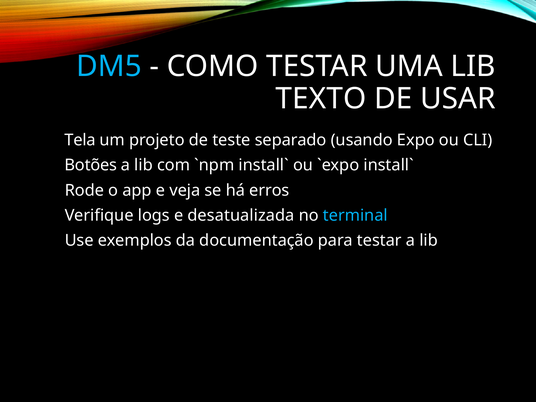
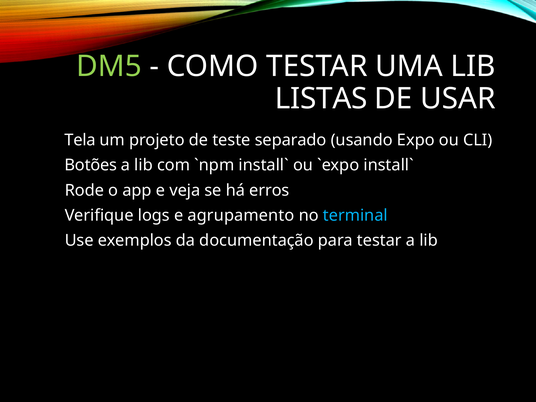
DM5 colour: light blue -> light green
TEXTO: TEXTO -> LISTAS
desatualizada: desatualizada -> agrupamento
